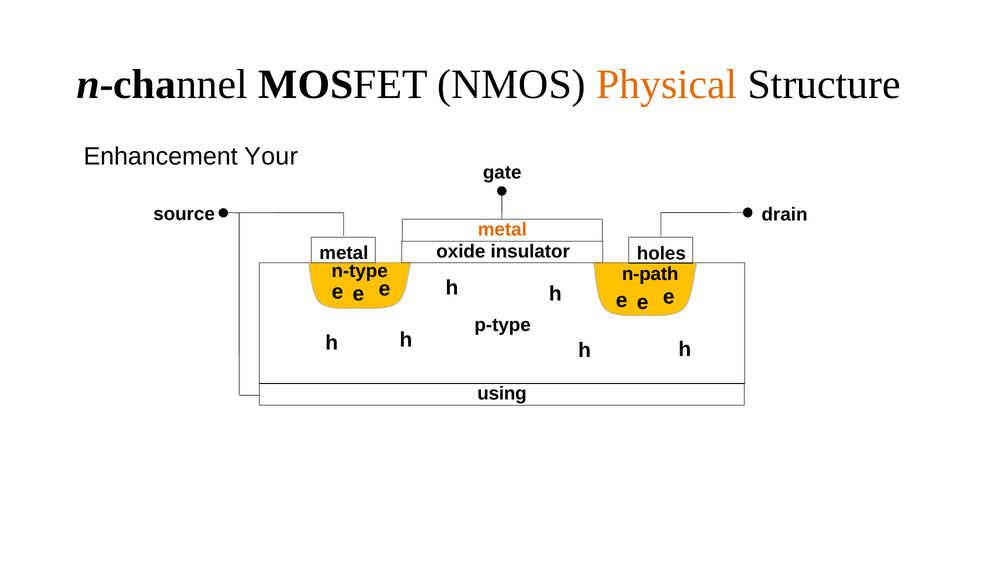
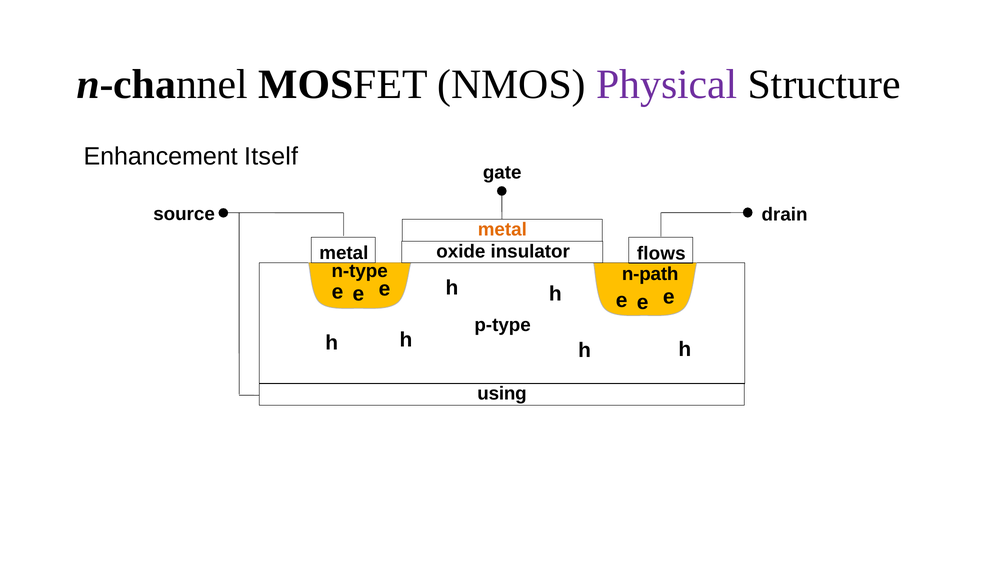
Physical colour: orange -> purple
Your: Your -> Itself
holes: holes -> flows
